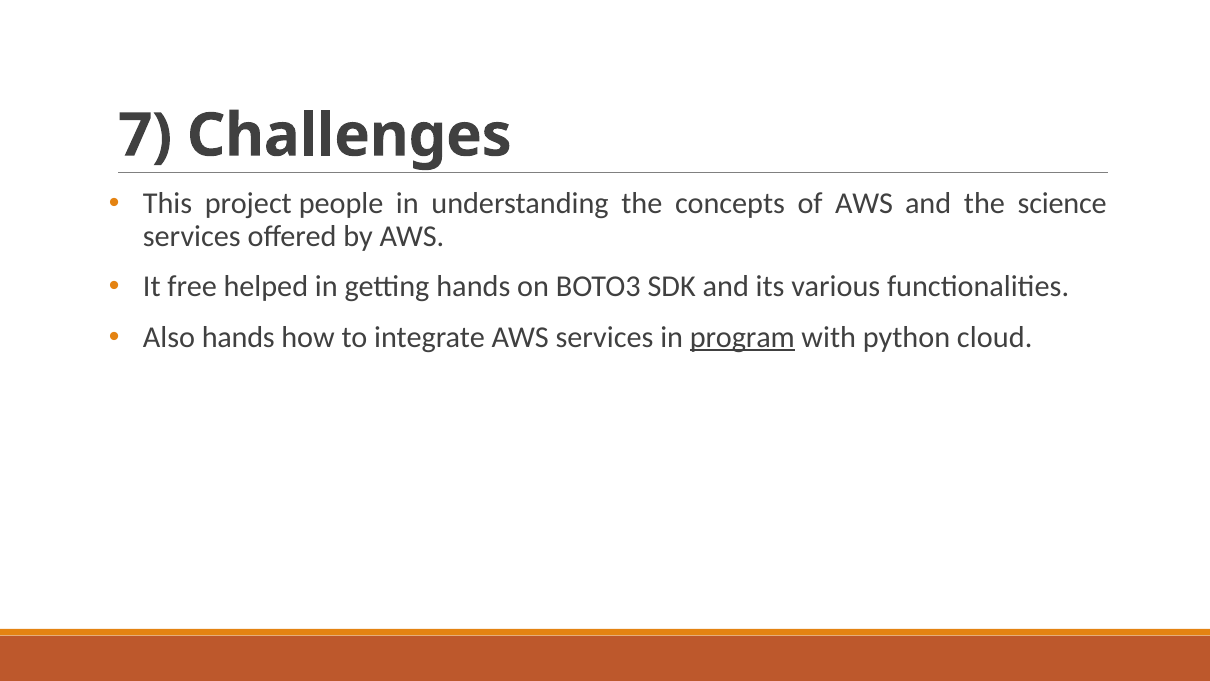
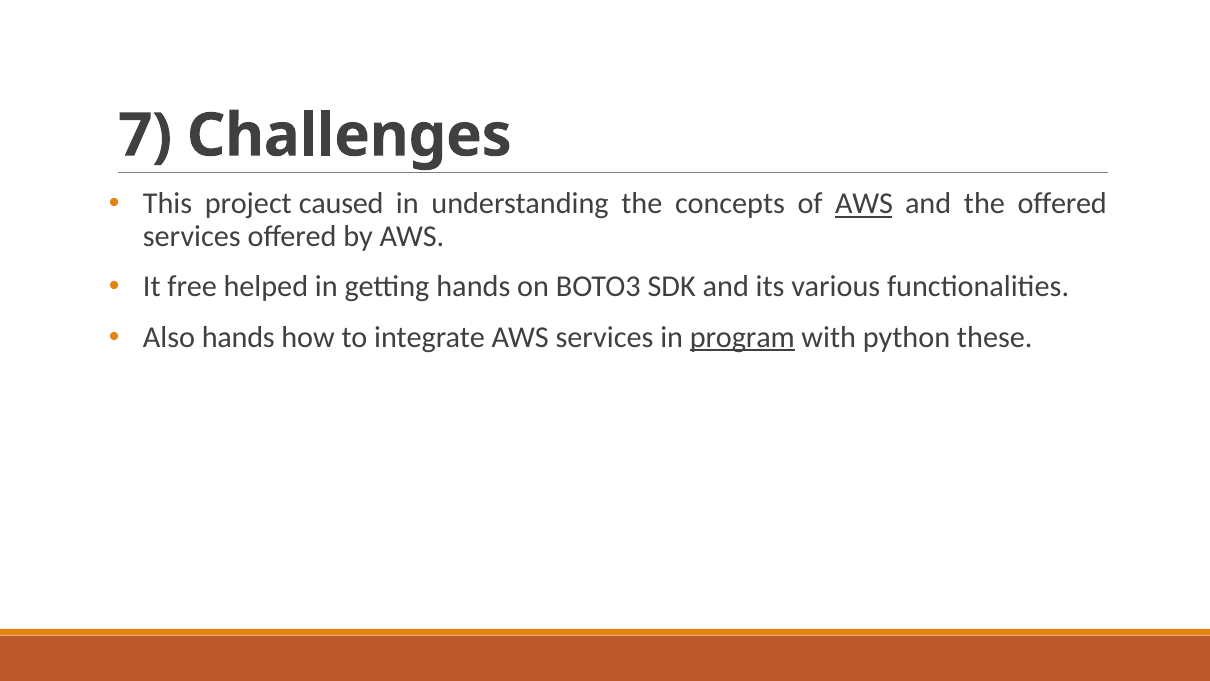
people: people -> caused
AWS at (864, 204) underline: none -> present
the science: science -> offered
cloud: cloud -> these
